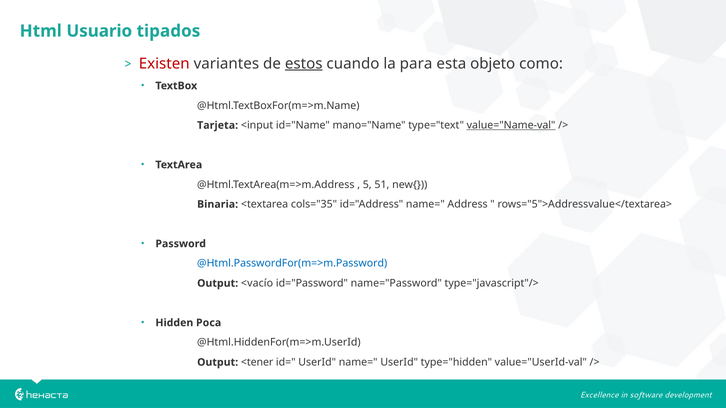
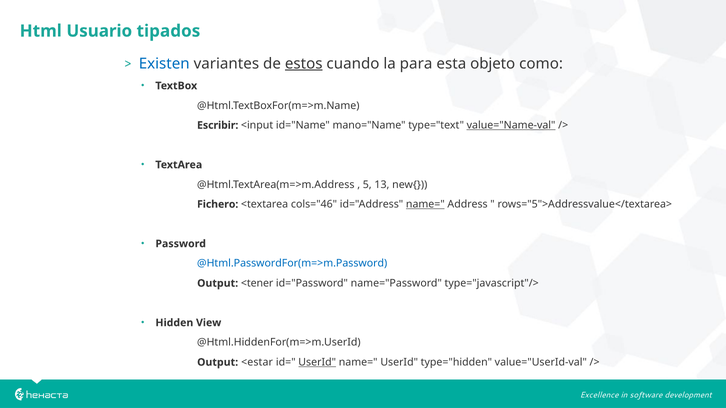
Existen colour: red -> blue
Tarjeta: Tarjeta -> Escribir
51: 51 -> 13
Binaria: Binaria -> Fichero
cols="35: cols="35 -> cols="46
name= at (425, 204) underline: none -> present
<vacío: <vacío -> <tener
Poca: Poca -> View
<tener: <tener -> <estar
UserId at (317, 363) underline: none -> present
